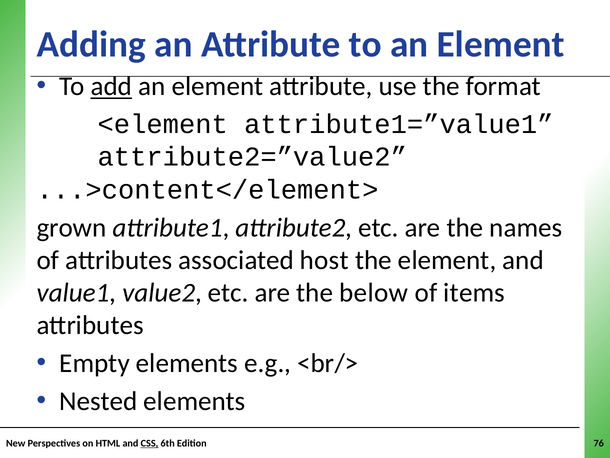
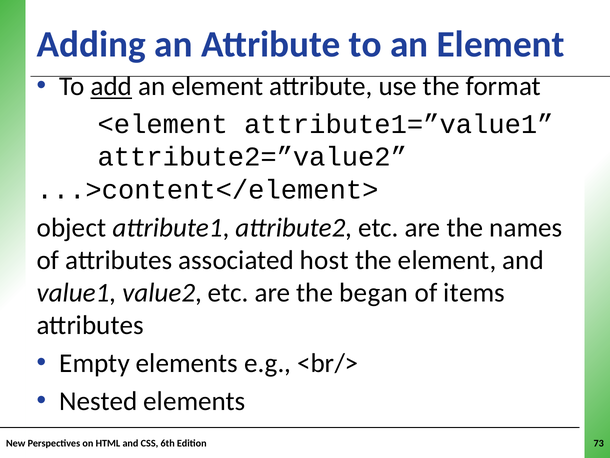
grown: grown -> object
below: below -> began
CSS underline: present -> none
76: 76 -> 73
